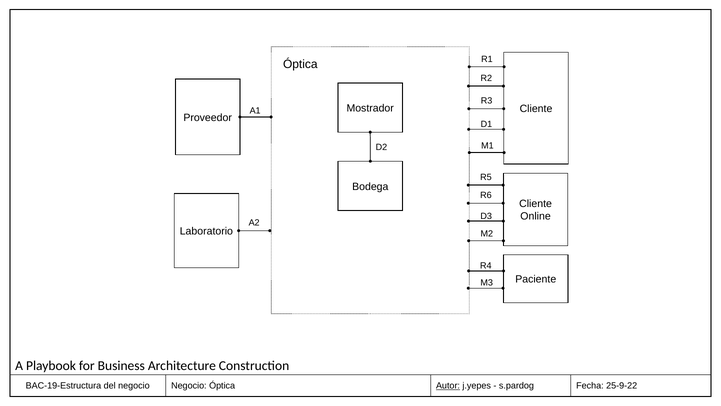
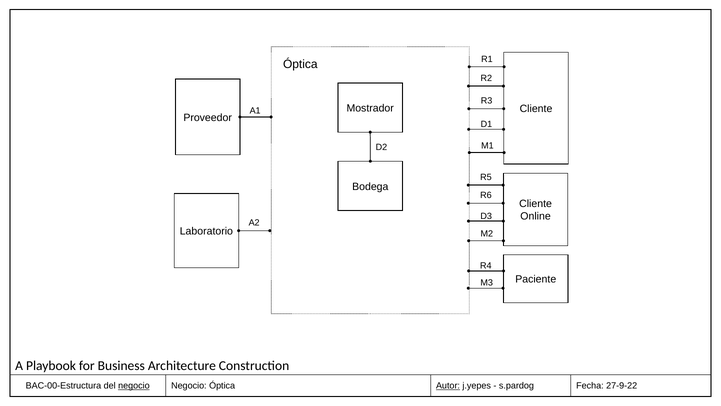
BAC-19-Estructura: BAC-19-Estructura -> BAC-00-Estructura
negocio at (134, 385) underline: none -> present
25-9-22: 25-9-22 -> 27-9-22
